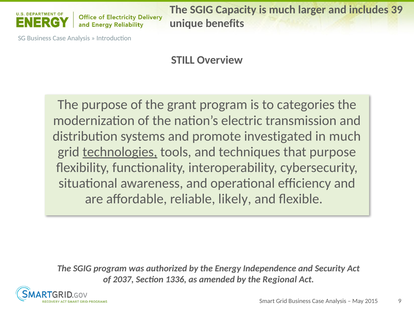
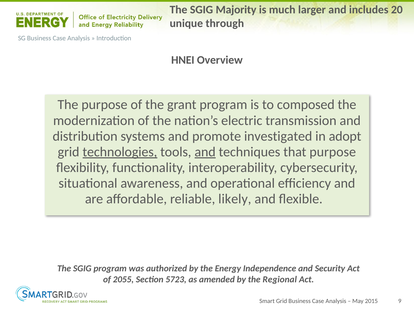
Capacity: Capacity -> Majority
39: 39 -> 20
benefits: benefits -> through
STILL: STILL -> HNEI
categories: categories -> composed
in much: much -> adopt
and at (205, 152) underline: none -> present
2037: 2037 -> 2055
1336: 1336 -> 5723
